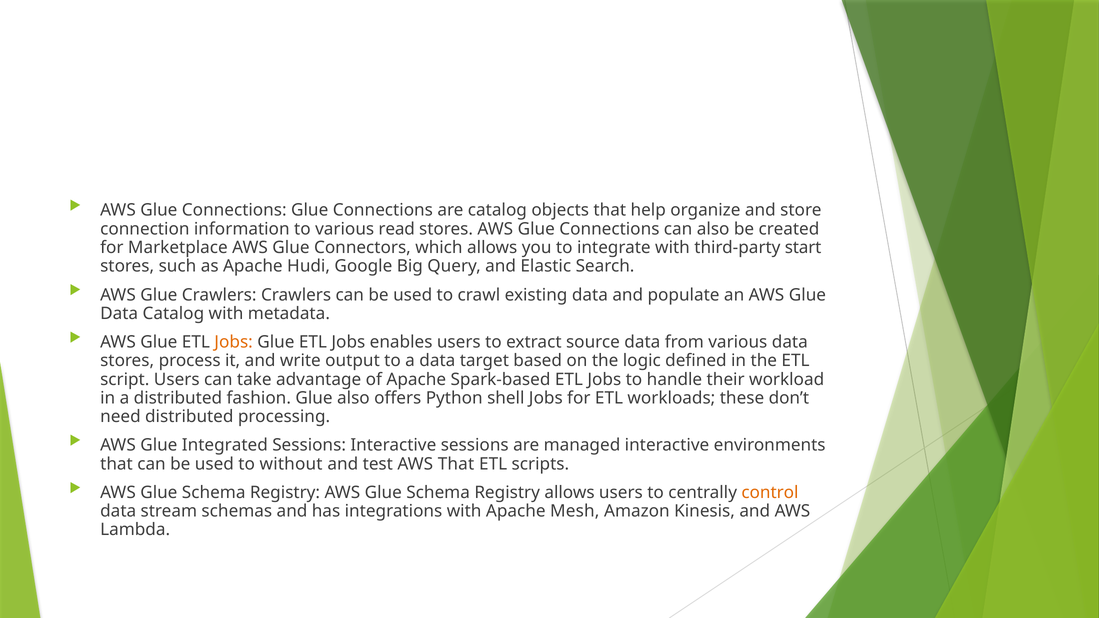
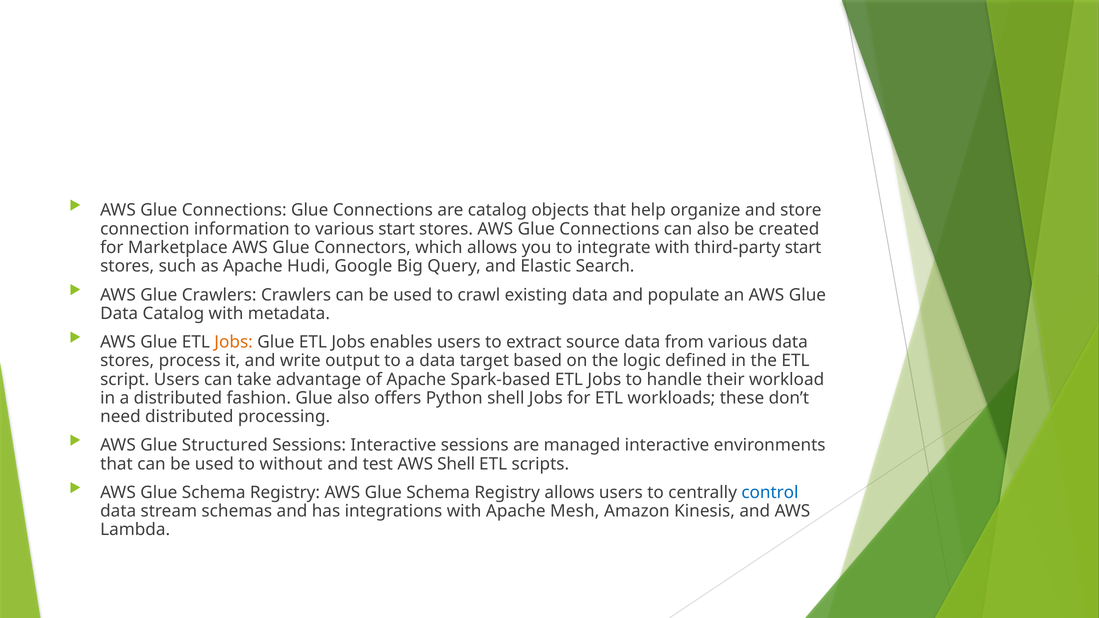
various read: read -> start
Integrated: Integrated -> Structured
AWS That: That -> Shell
control colour: orange -> blue
